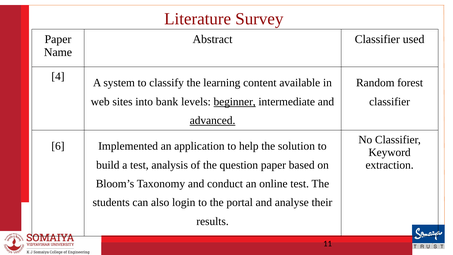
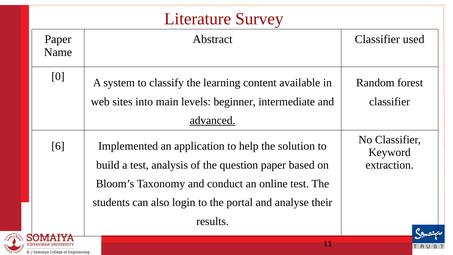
4: 4 -> 0
bank: bank -> main
beginner underline: present -> none
